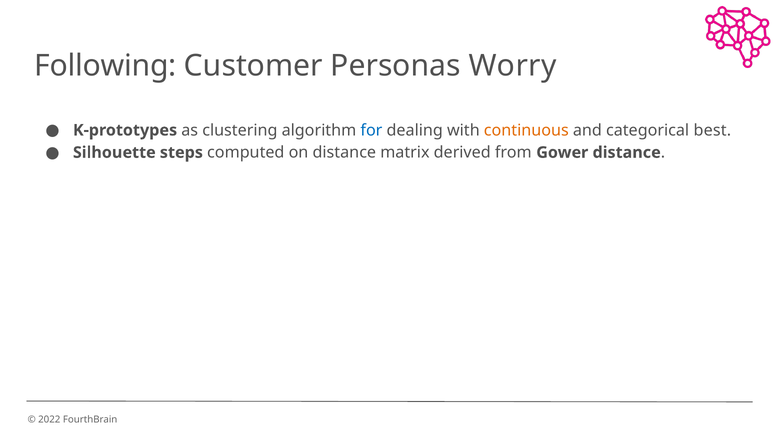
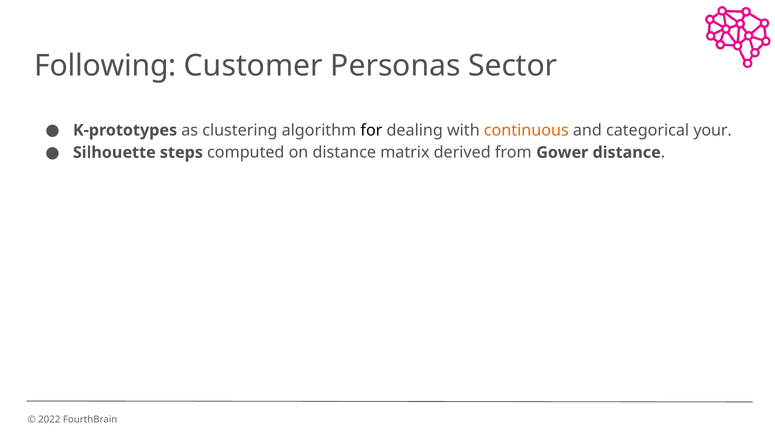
Worry: Worry -> Sector
for colour: blue -> black
best: best -> your
